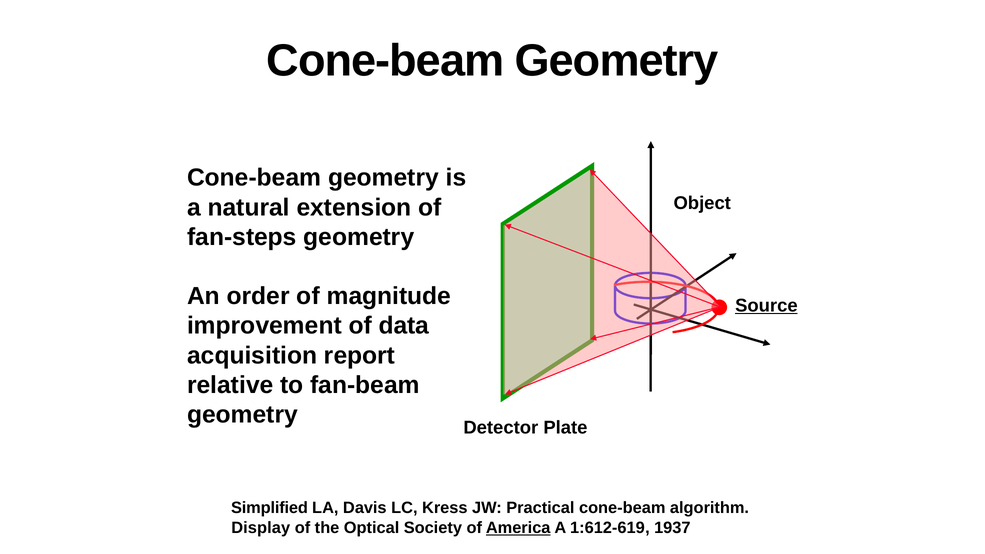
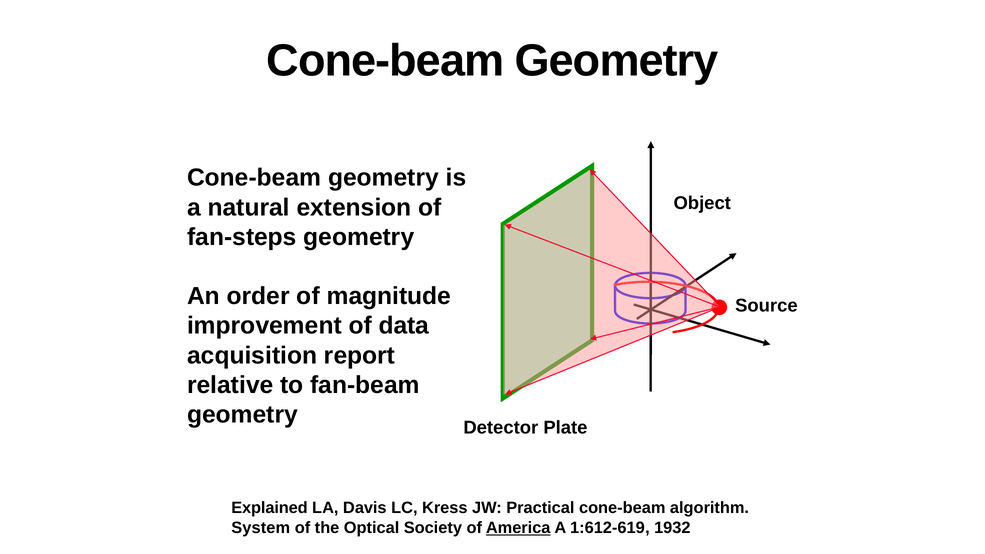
Source underline: present -> none
Simplified: Simplified -> Explained
Display: Display -> System
1937: 1937 -> 1932
